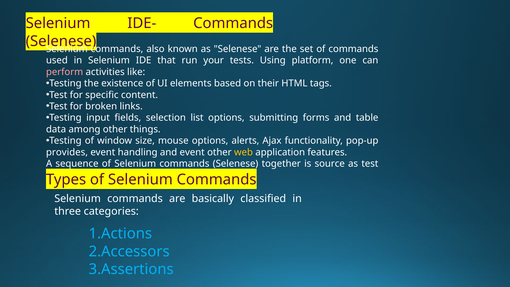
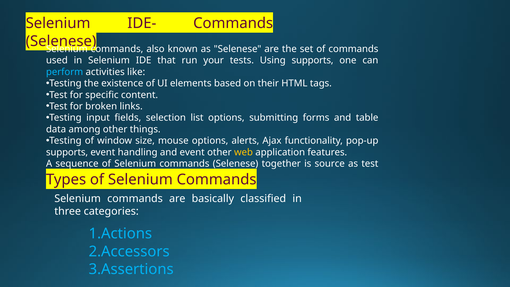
Using platform: platform -> supports
perform colour: pink -> light blue
provides at (67, 152): provides -> supports
